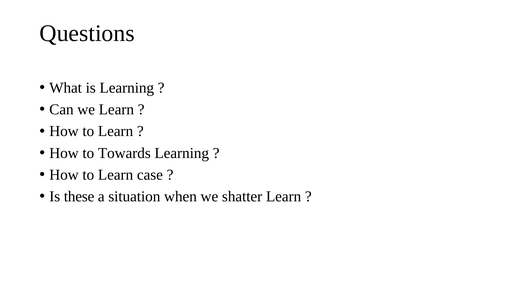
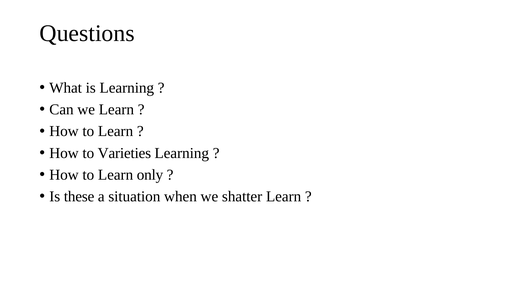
Towards: Towards -> Varieties
case: case -> only
